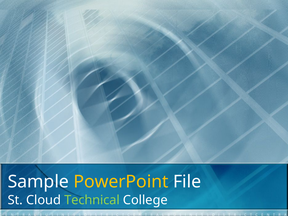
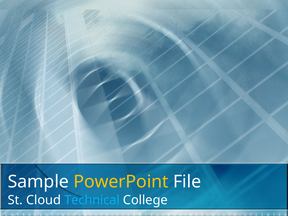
Technical colour: light green -> light blue
